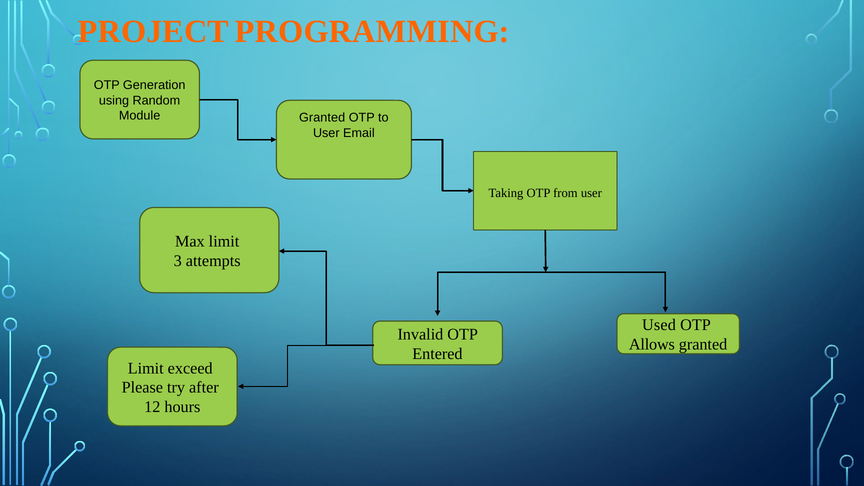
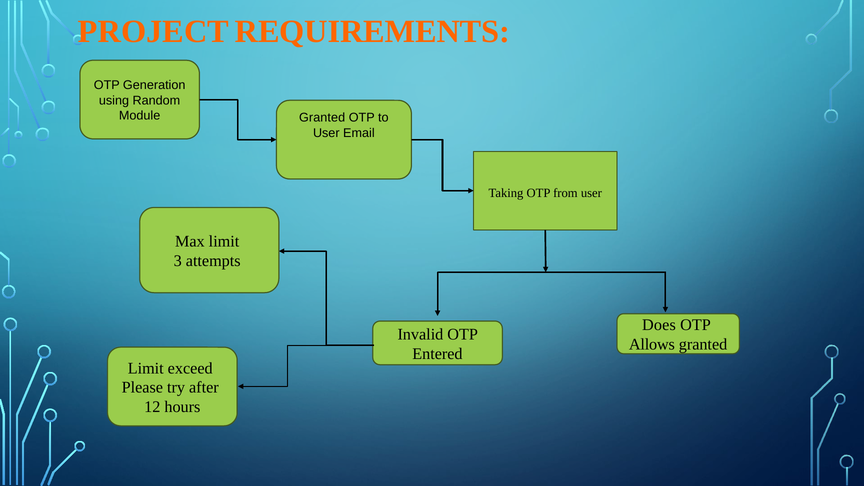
PROGRAMMING: PROGRAMMING -> REQUIREMENTS
Used: Used -> Does
